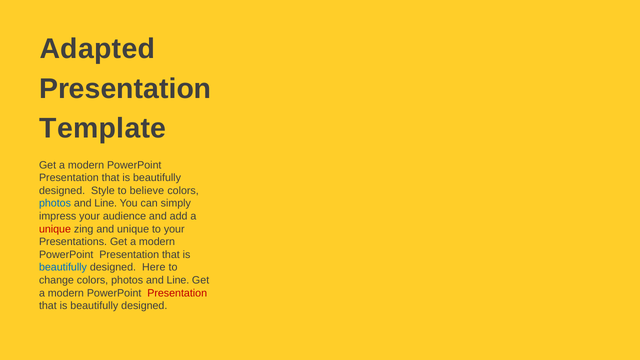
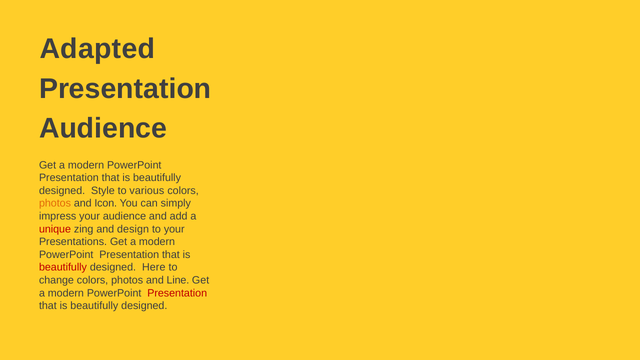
Template at (103, 129): Template -> Audience
believe: believe -> various
photos at (55, 203) colour: blue -> orange
Line at (106, 203): Line -> Icon
and unique: unique -> design
beautifully at (63, 267) colour: blue -> red
